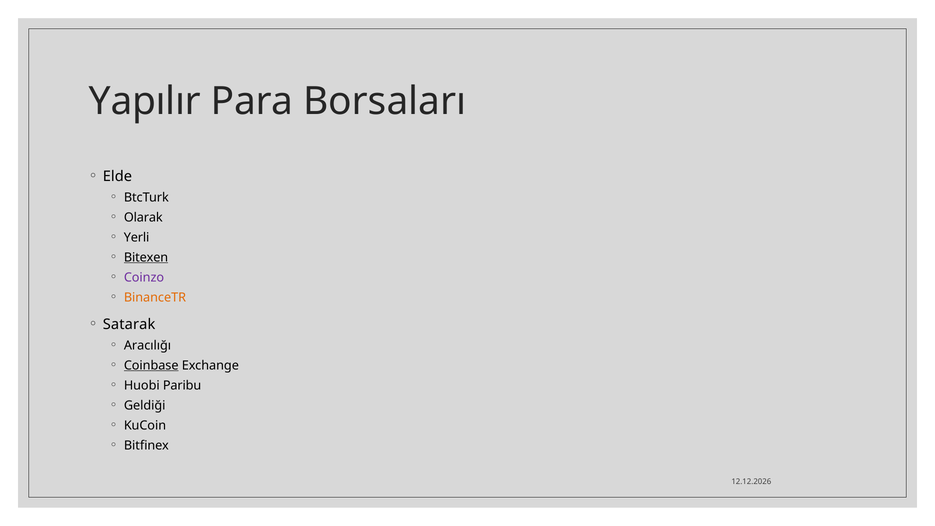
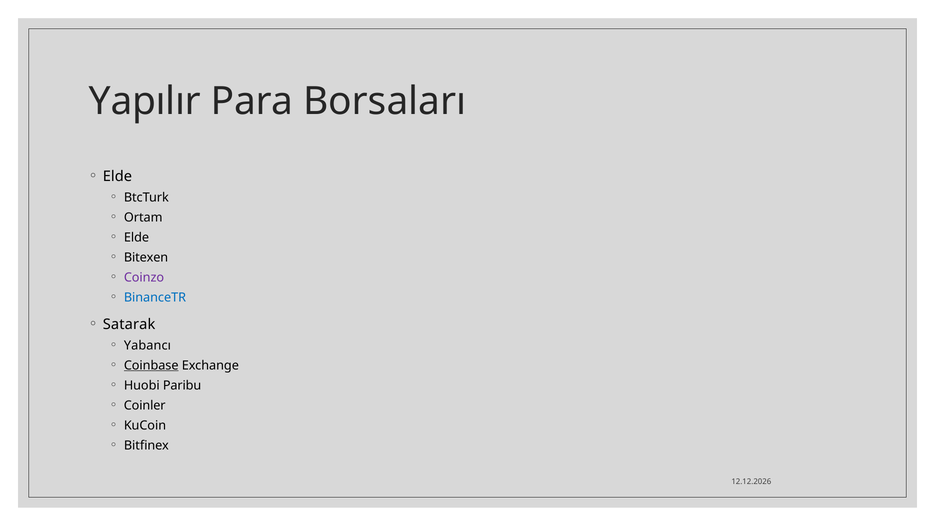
Olarak: Olarak -> Ortam
Yerli at (137, 237): Yerli -> Elde
Bitexen underline: present -> none
BinanceTR colour: orange -> blue
Aracılığı: Aracılığı -> Yabancı
Geldiği: Geldiği -> Coinler
